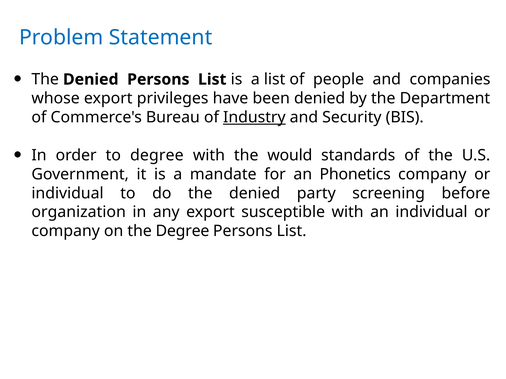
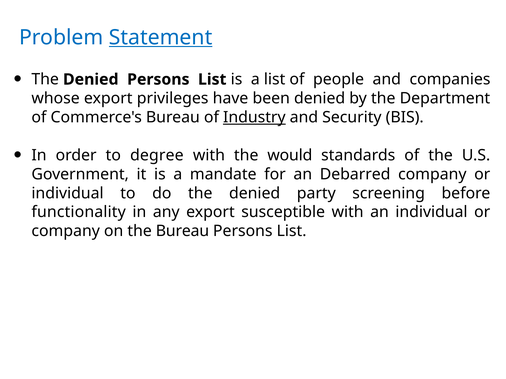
Statement underline: none -> present
Phonetics: Phonetics -> Debarred
organization: organization -> functionality
the Degree: Degree -> Bureau
